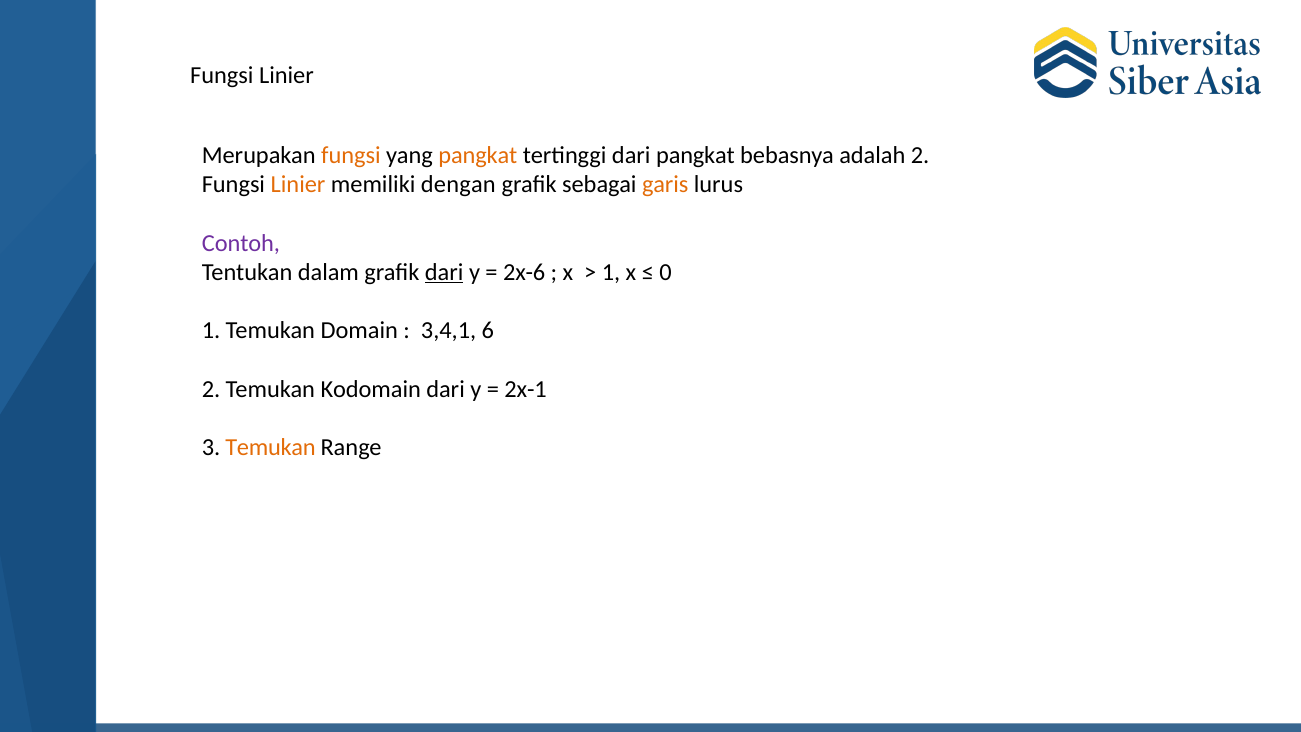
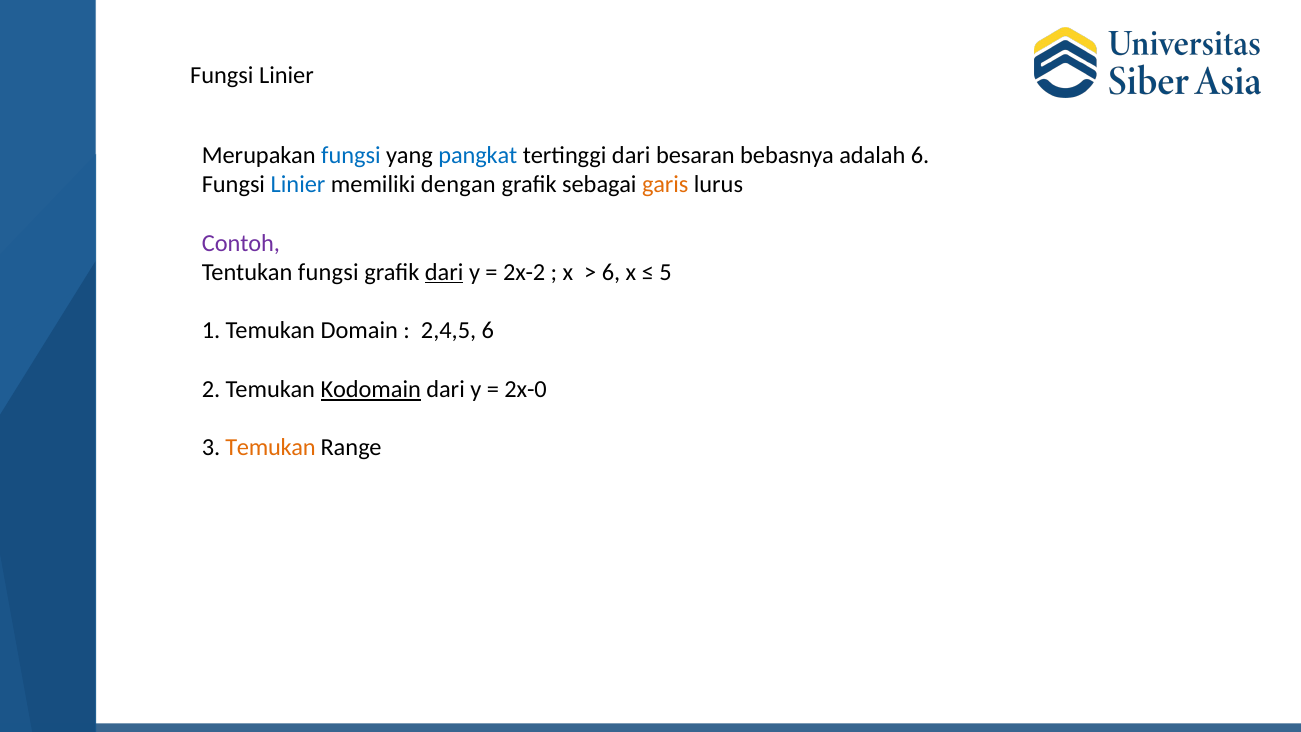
fungsi at (351, 155) colour: orange -> blue
pangkat at (478, 155) colour: orange -> blue
dari pangkat: pangkat -> besaran
adalah 2: 2 -> 6
Linier at (298, 184) colour: orange -> blue
Tentukan dalam: dalam -> fungsi
2x-6: 2x-6 -> 2x-2
1 at (611, 272): 1 -> 6
0: 0 -> 5
3,4,1: 3,4,1 -> 2,4,5
Kodomain underline: none -> present
2x-1: 2x-1 -> 2x-0
